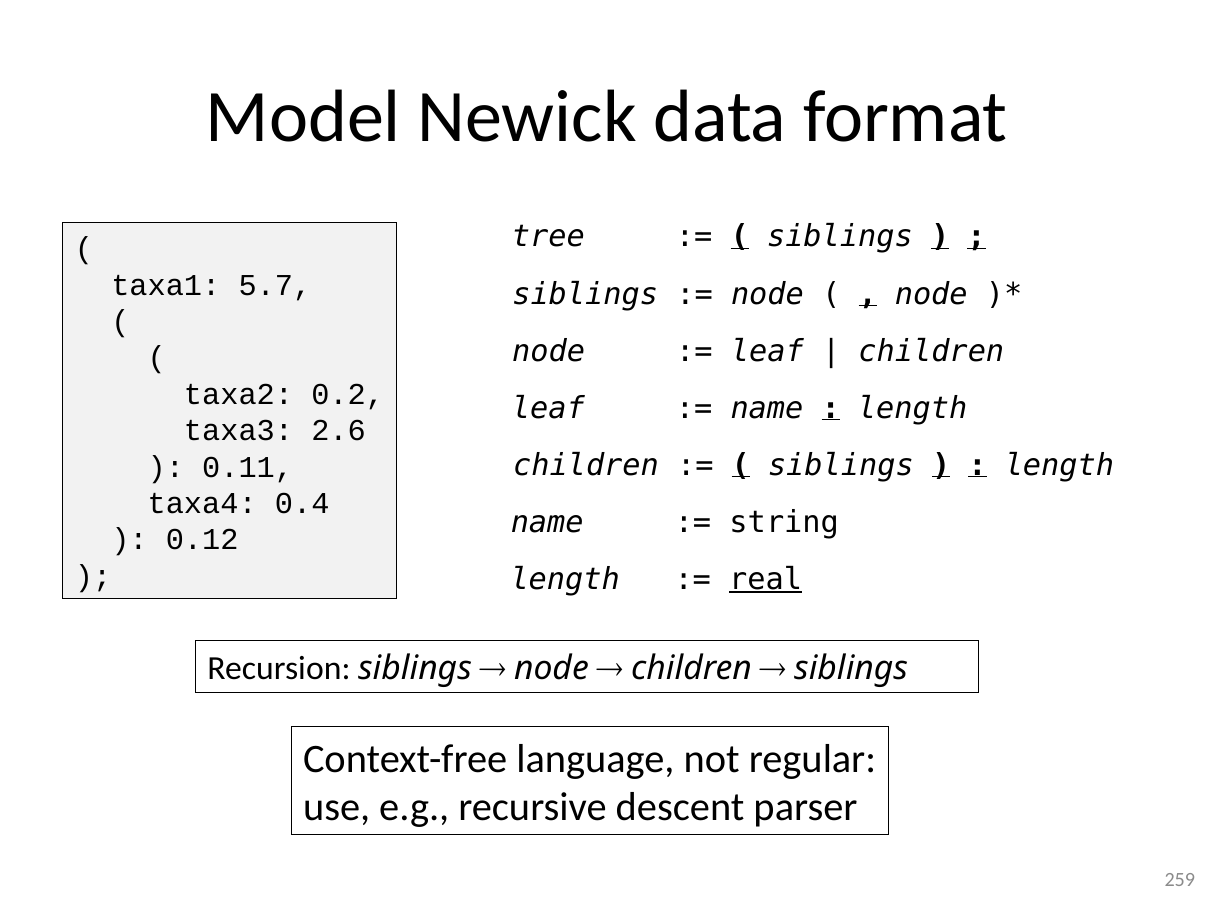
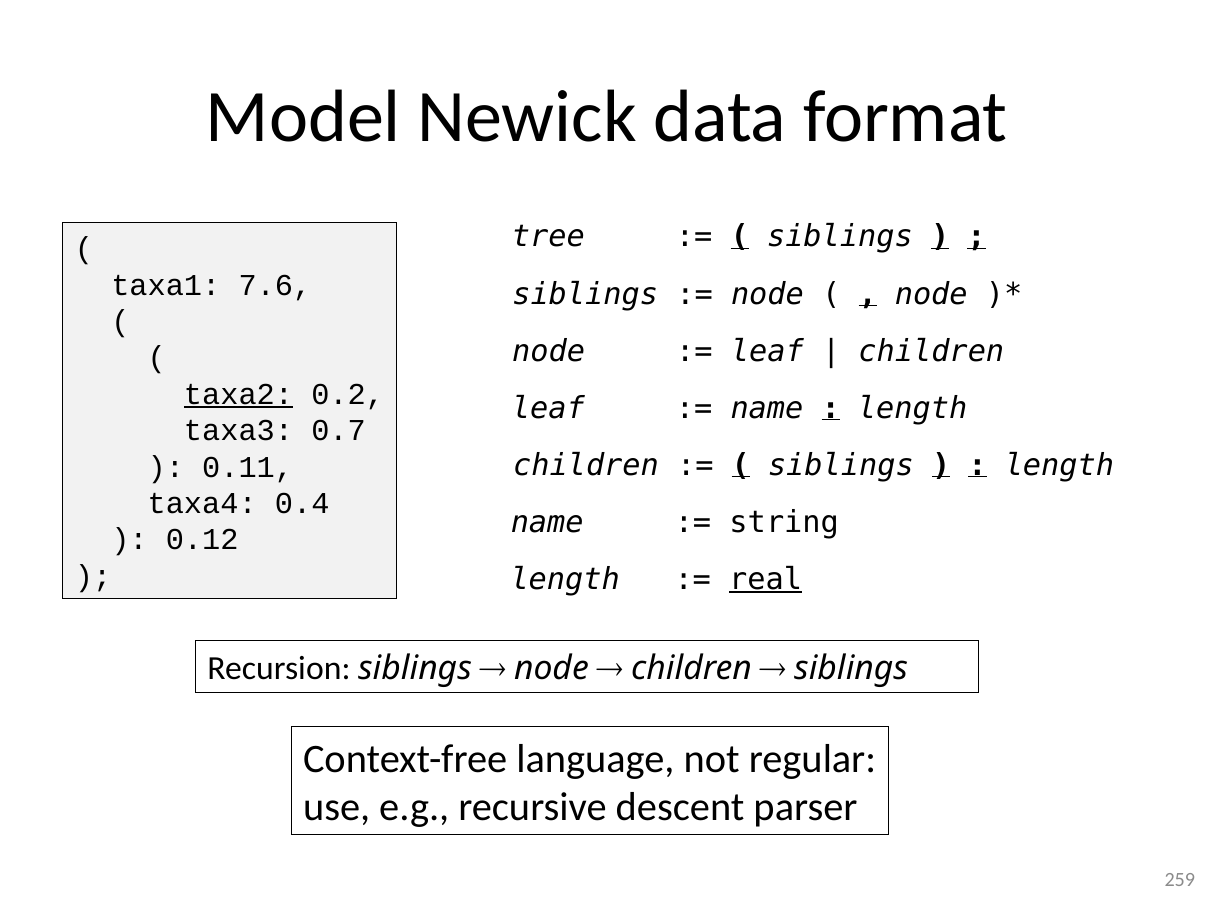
5.7: 5.7 -> 7.6
taxa2 underline: none -> present
2.6: 2.6 -> 0.7
